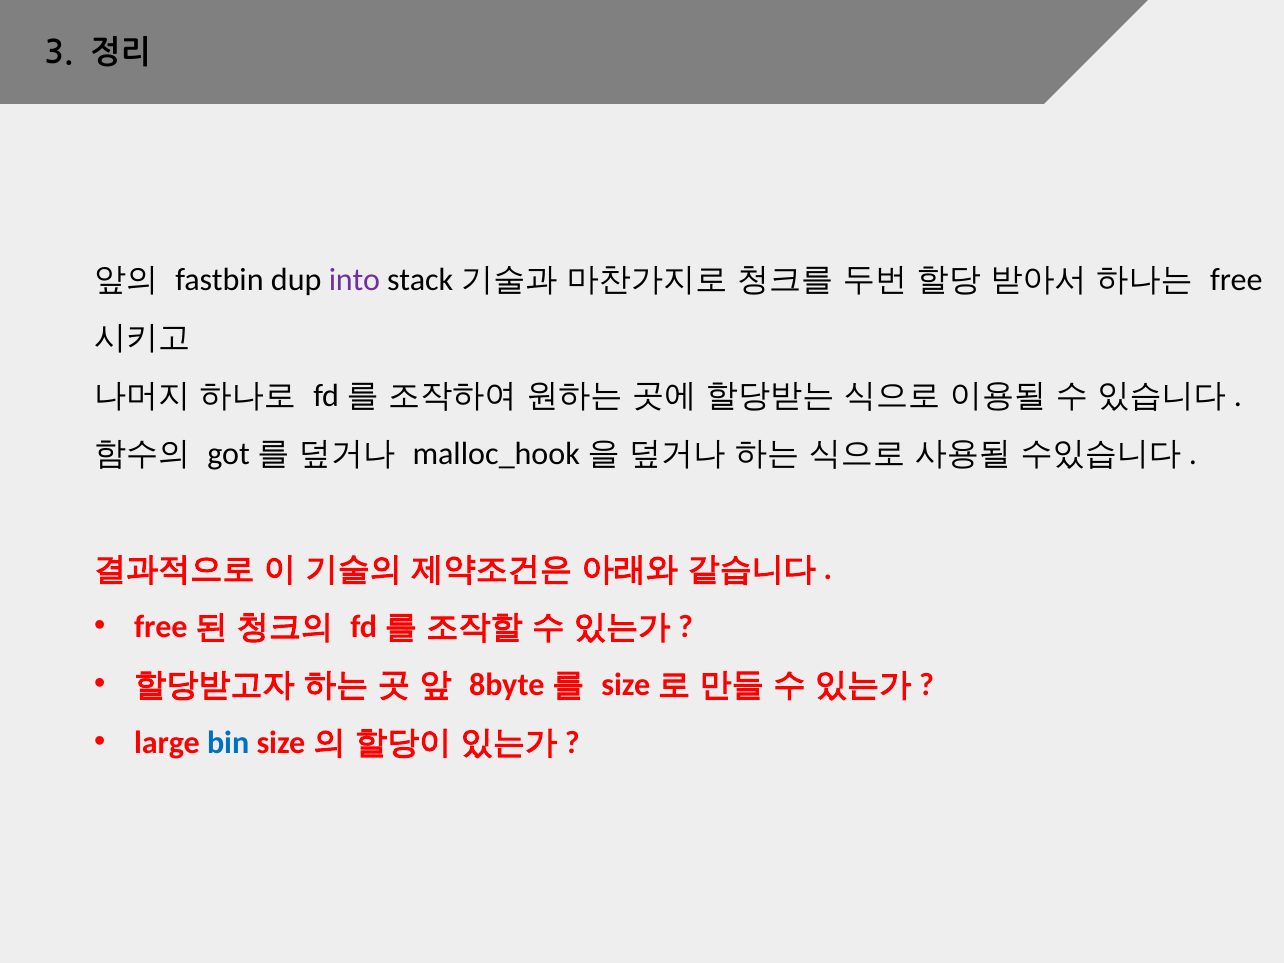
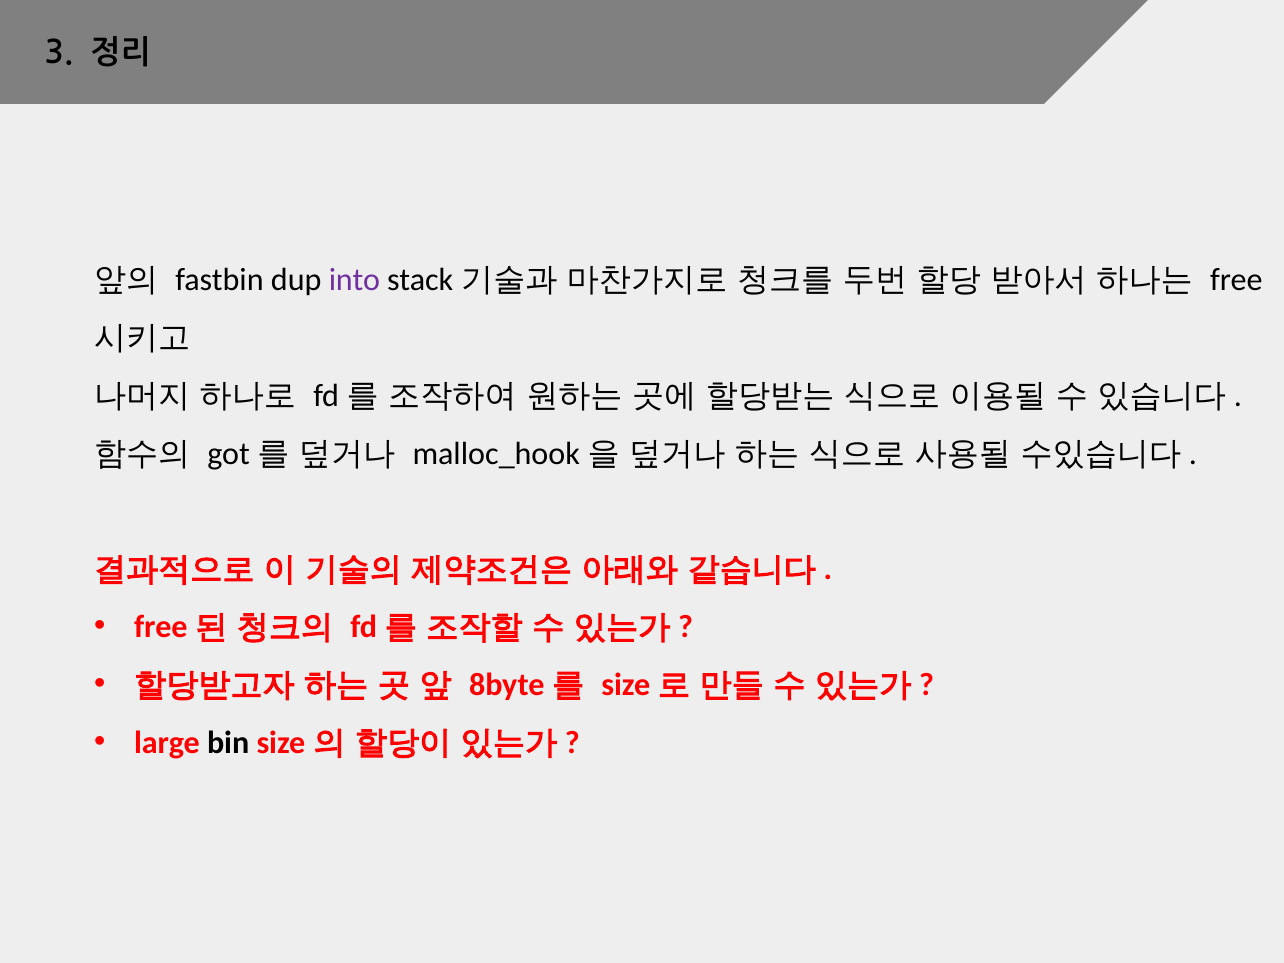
bin colour: blue -> black
